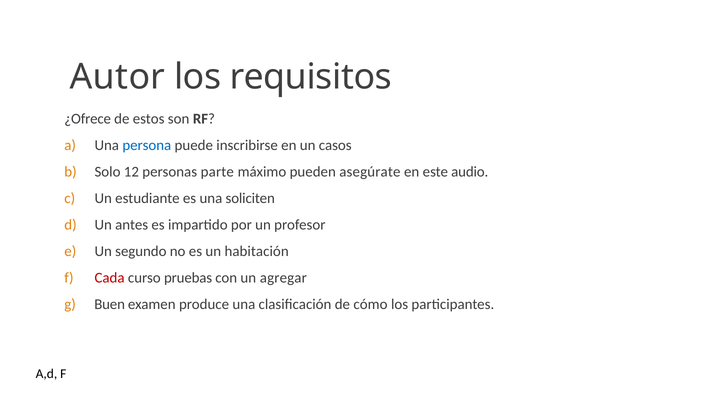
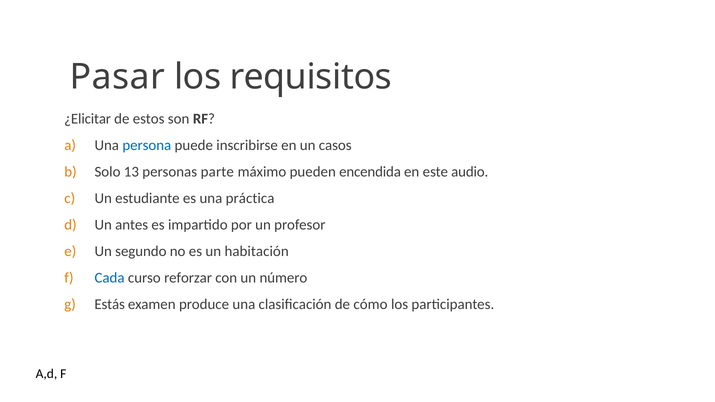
Autor: Autor -> Pasar
¿Ofrece: ¿Ofrece -> ¿Elicitar
12: 12 -> 13
asegúrate: asegúrate -> encendida
soliciten: soliciten -> práctica
Cada colour: red -> blue
pruebas: pruebas -> reforzar
agregar: agregar -> número
Buen: Buen -> Estás
